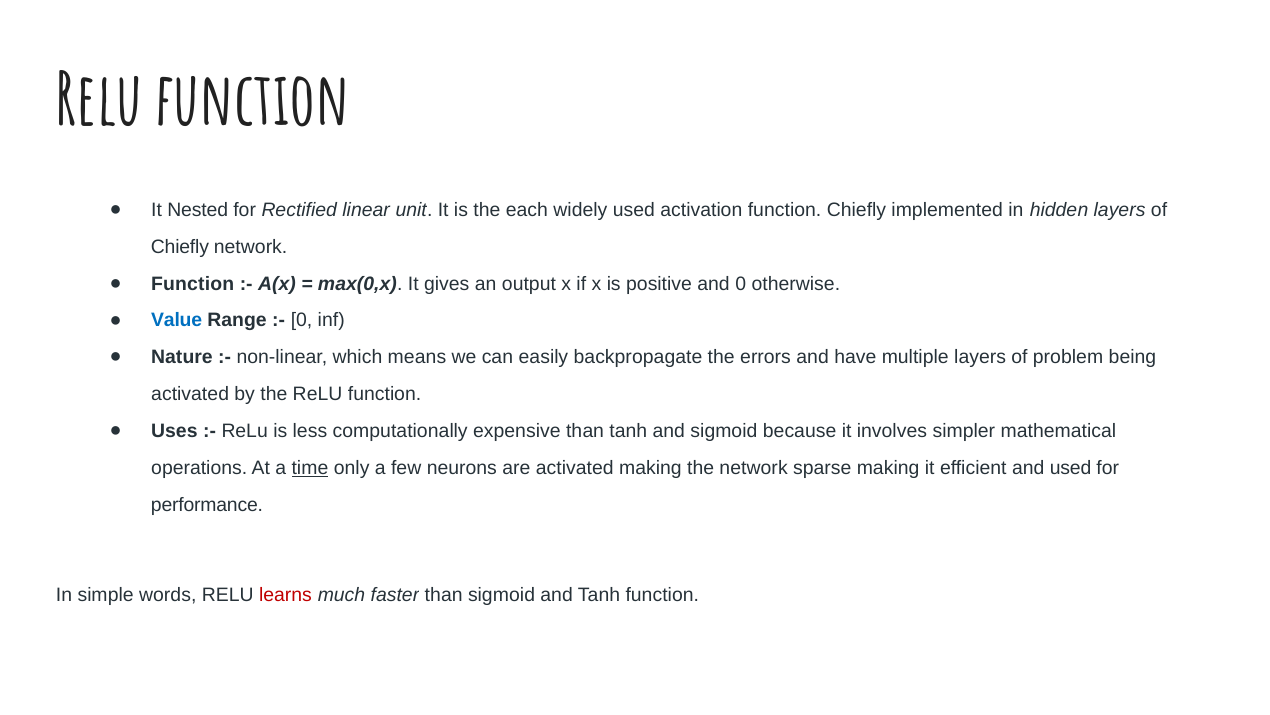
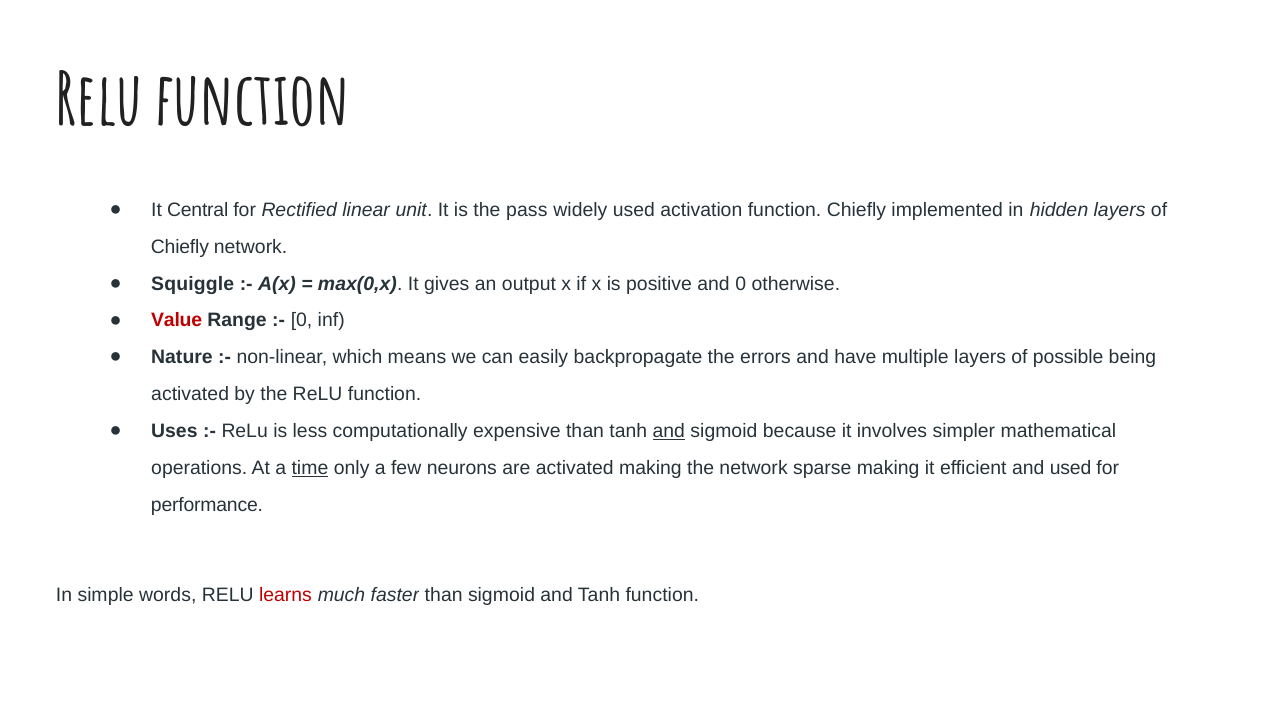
Nested: Nested -> Central
each: each -> pass
Function at (193, 283): Function -> Squiggle
Value colour: blue -> red
problem: problem -> possible
and at (669, 431) underline: none -> present
